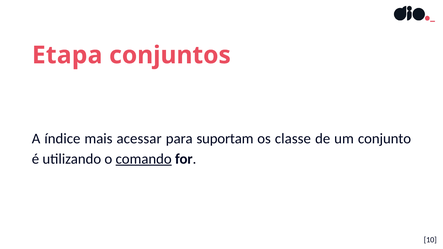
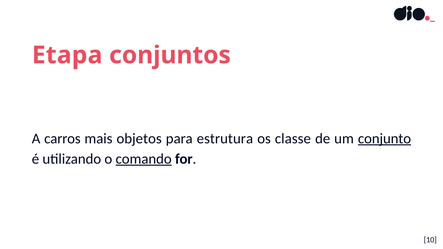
índice: índice -> carros
acessar: acessar -> objetos
suportam: suportam -> estrutura
conjunto underline: none -> present
